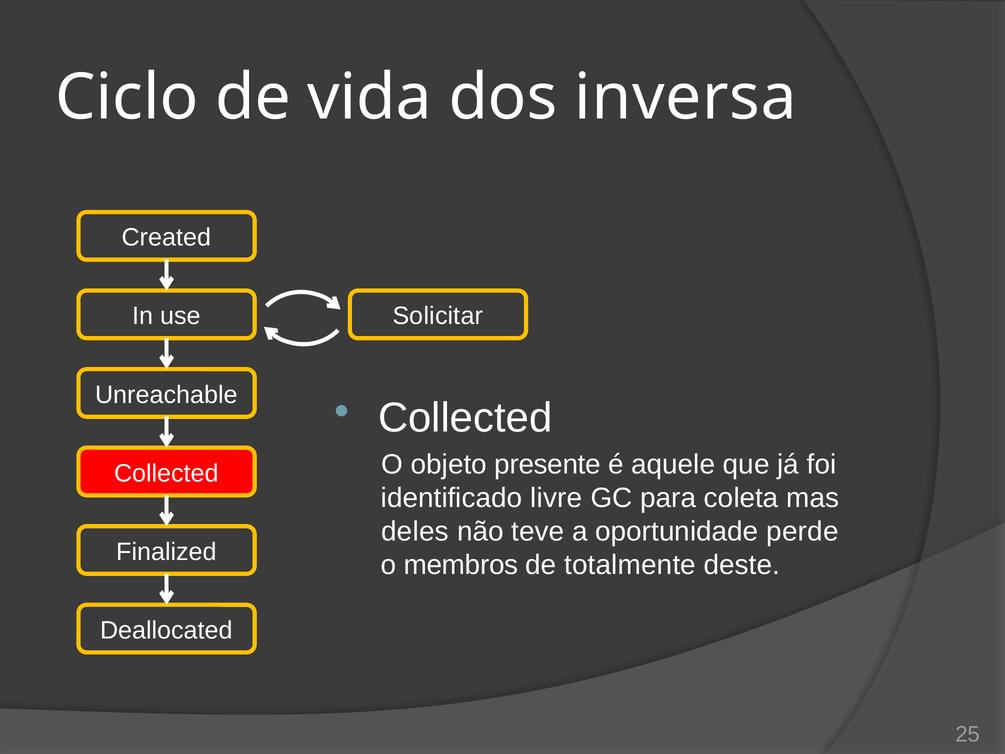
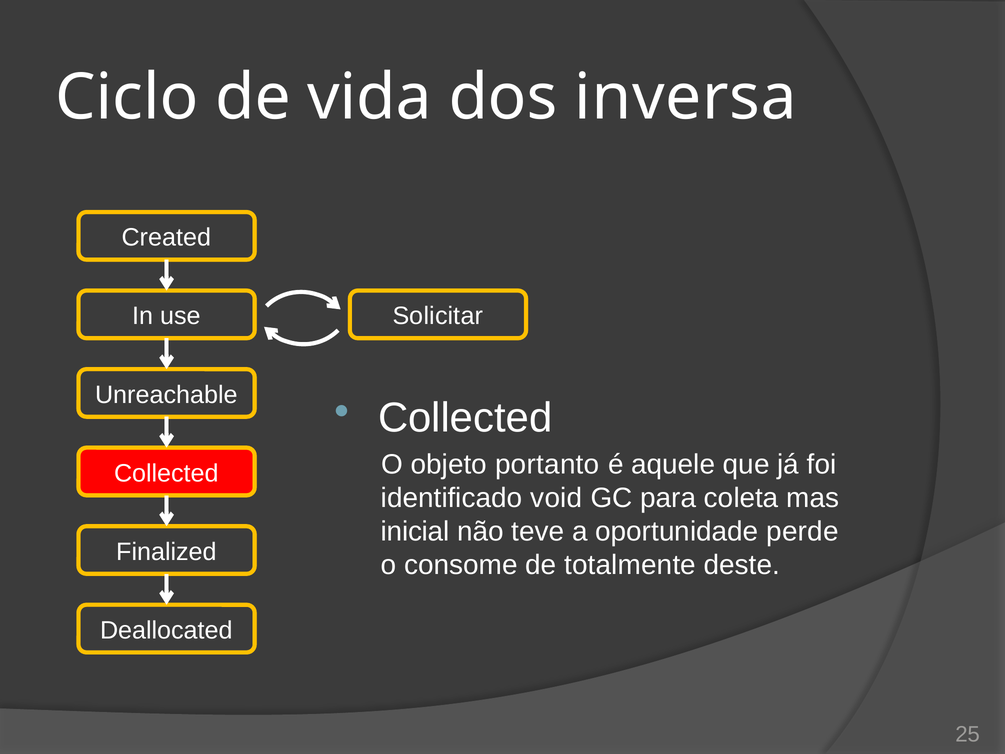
presente: presente -> portanto
livre: livre -> void
deles: deles -> inicial
membros: membros -> consome
